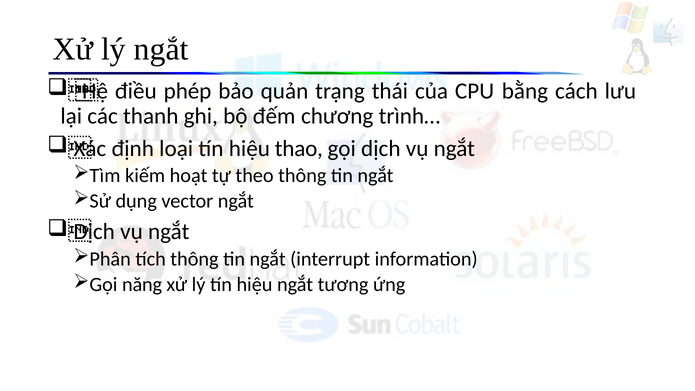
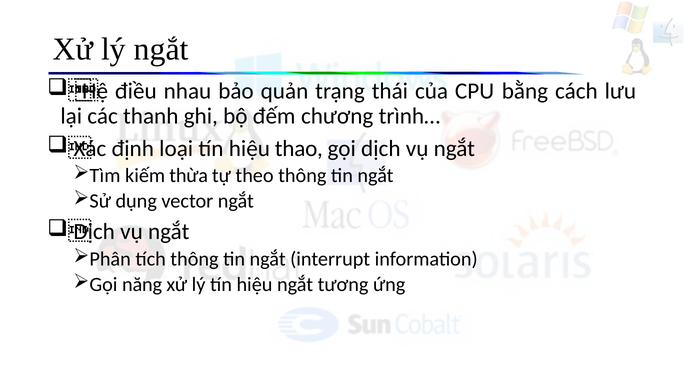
phép: phép -> nhau
hoạt: hoạt -> thừa
